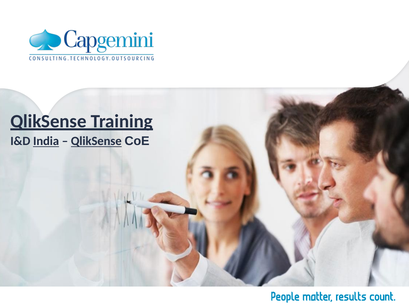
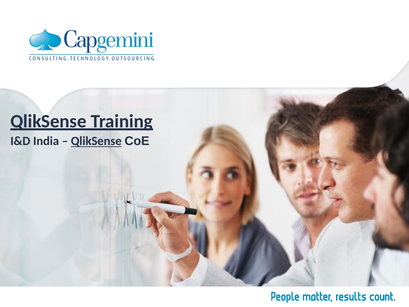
India underline: present -> none
